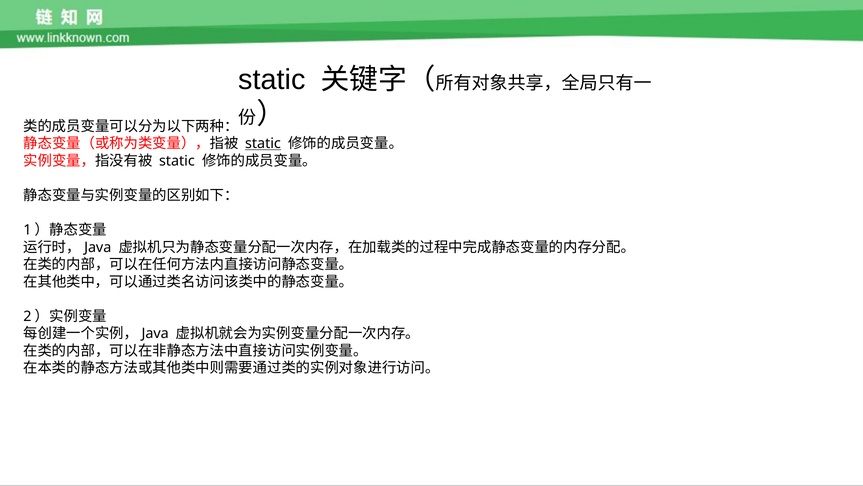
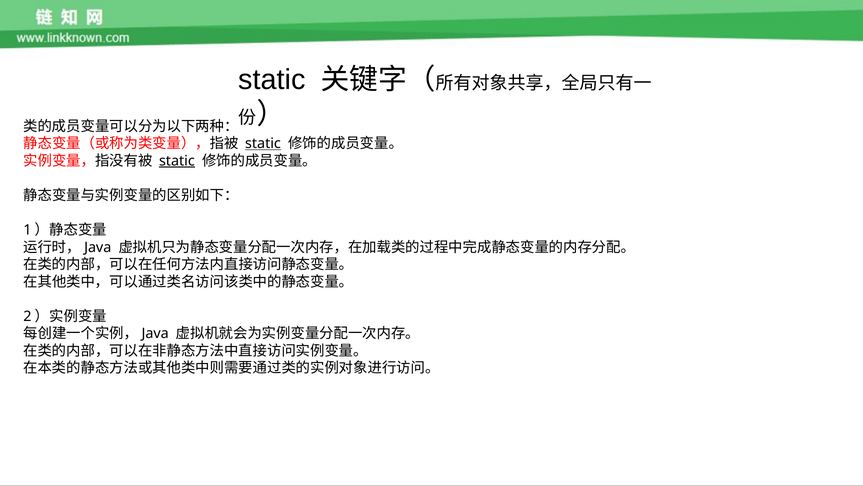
static at (177, 161) underline: none -> present
